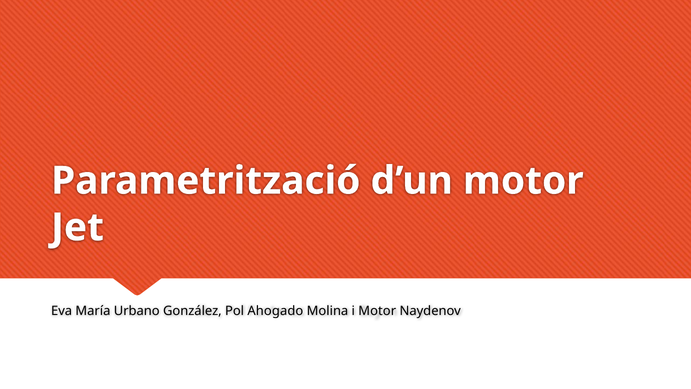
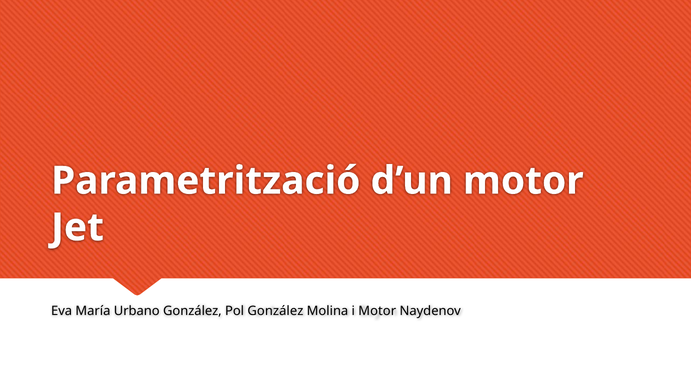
Pol Ahogado: Ahogado -> González
